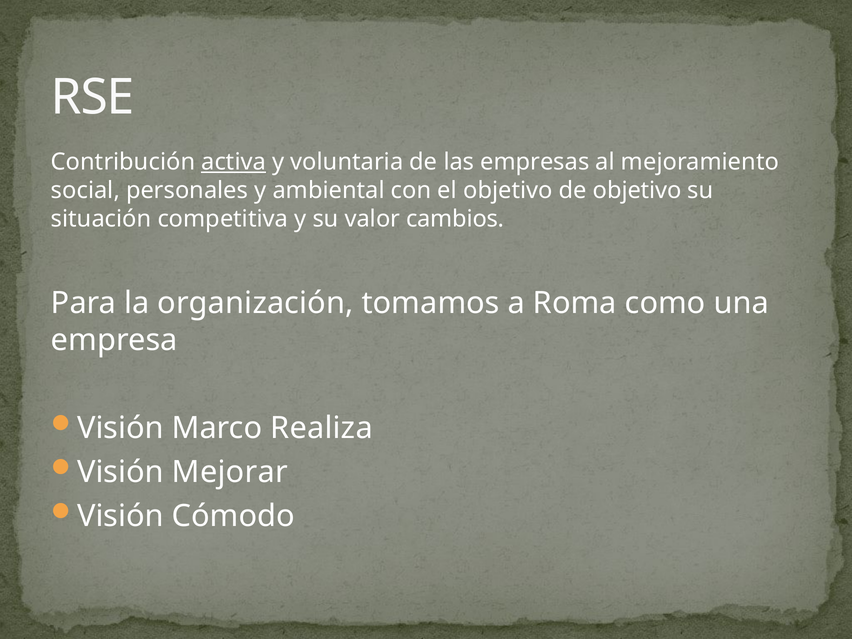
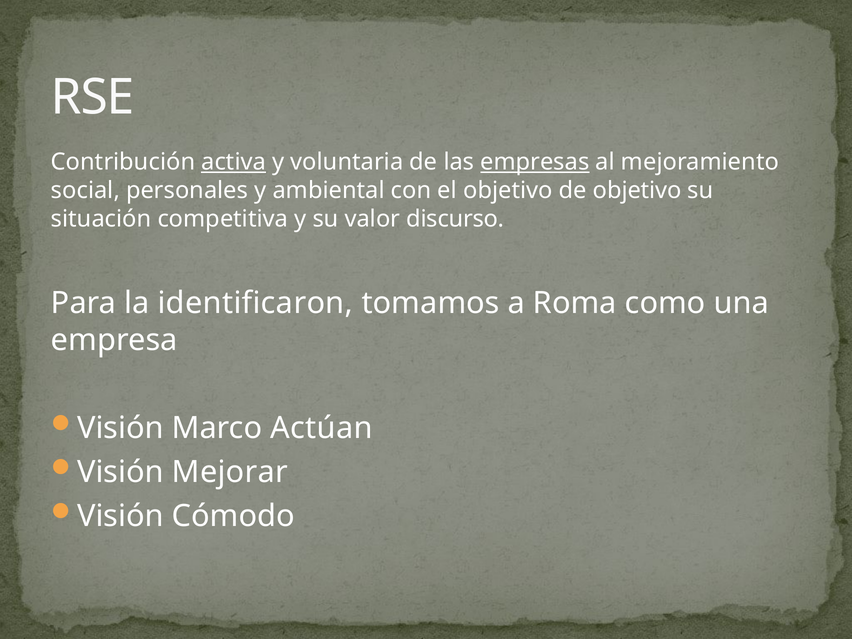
empresas underline: none -> present
cambios: cambios -> discurso
organización: organización -> identificaron
Realiza: Realiza -> Actúan
